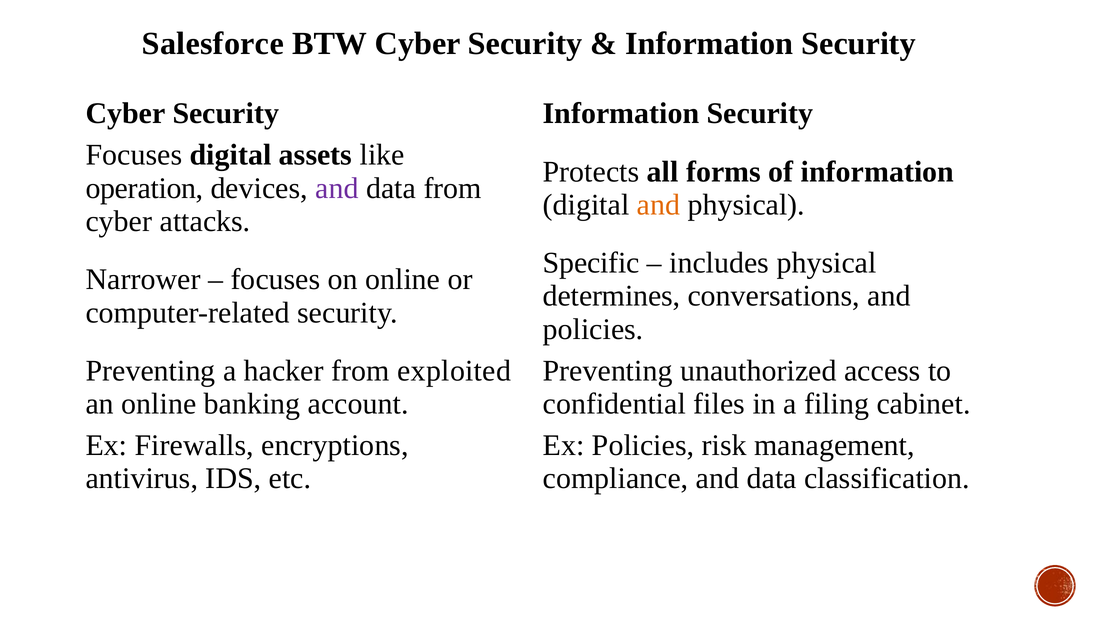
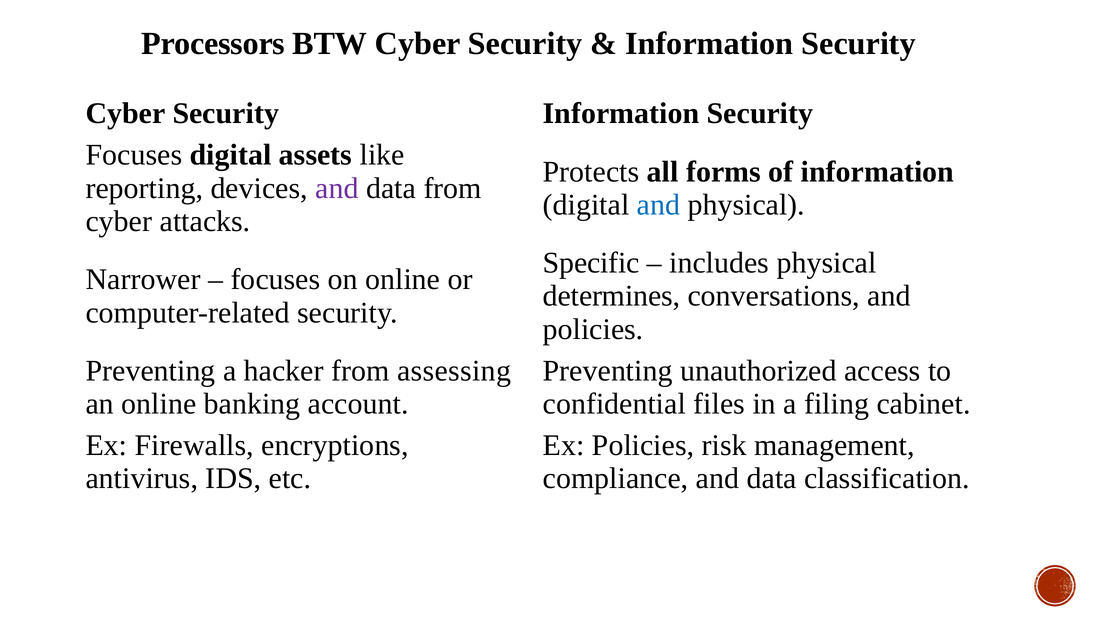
Salesforce: Salesforce -> Processors
operation: operation -> reporting
and at (658, 205) colour: orange -> blue
exploited: exploited -> assessing
